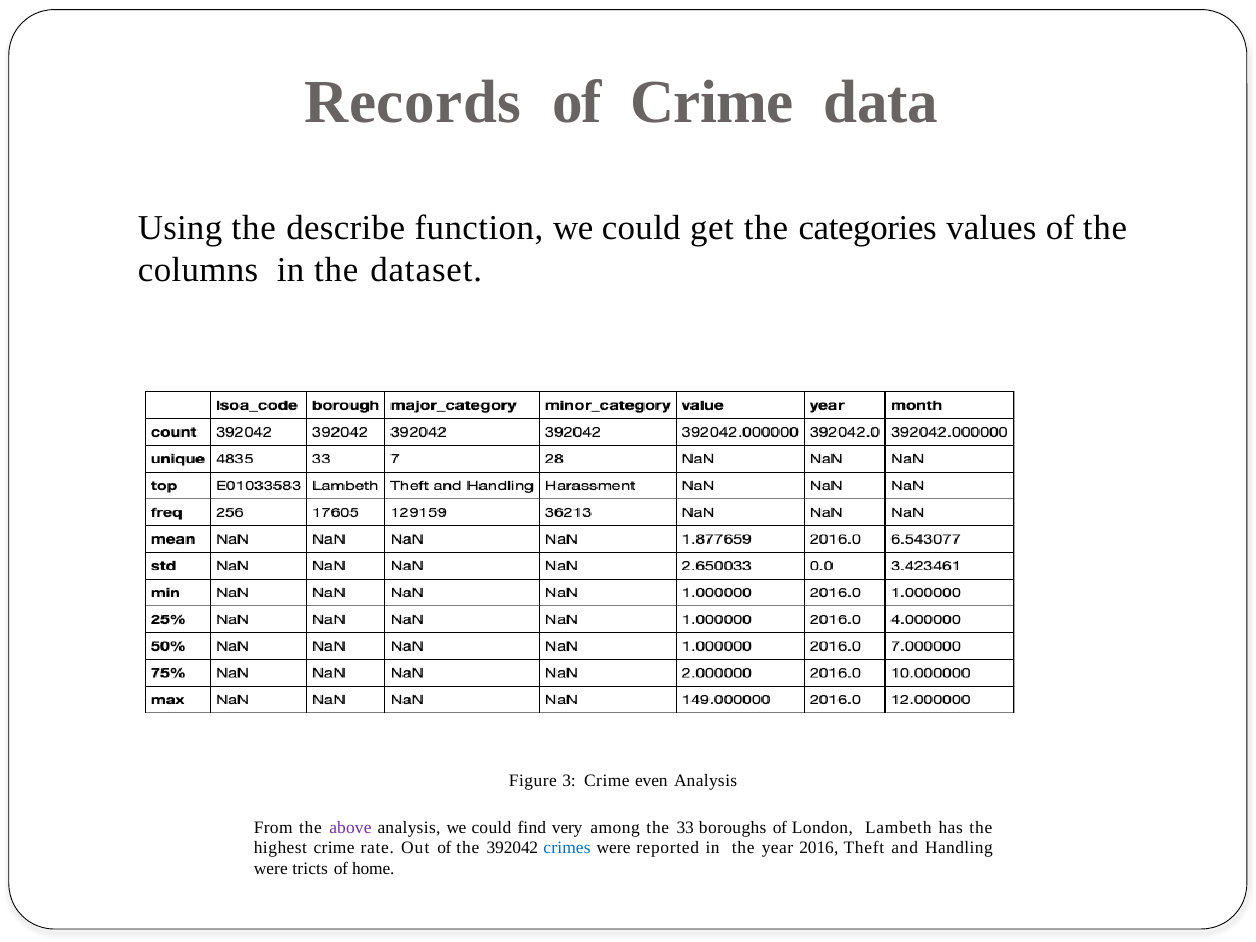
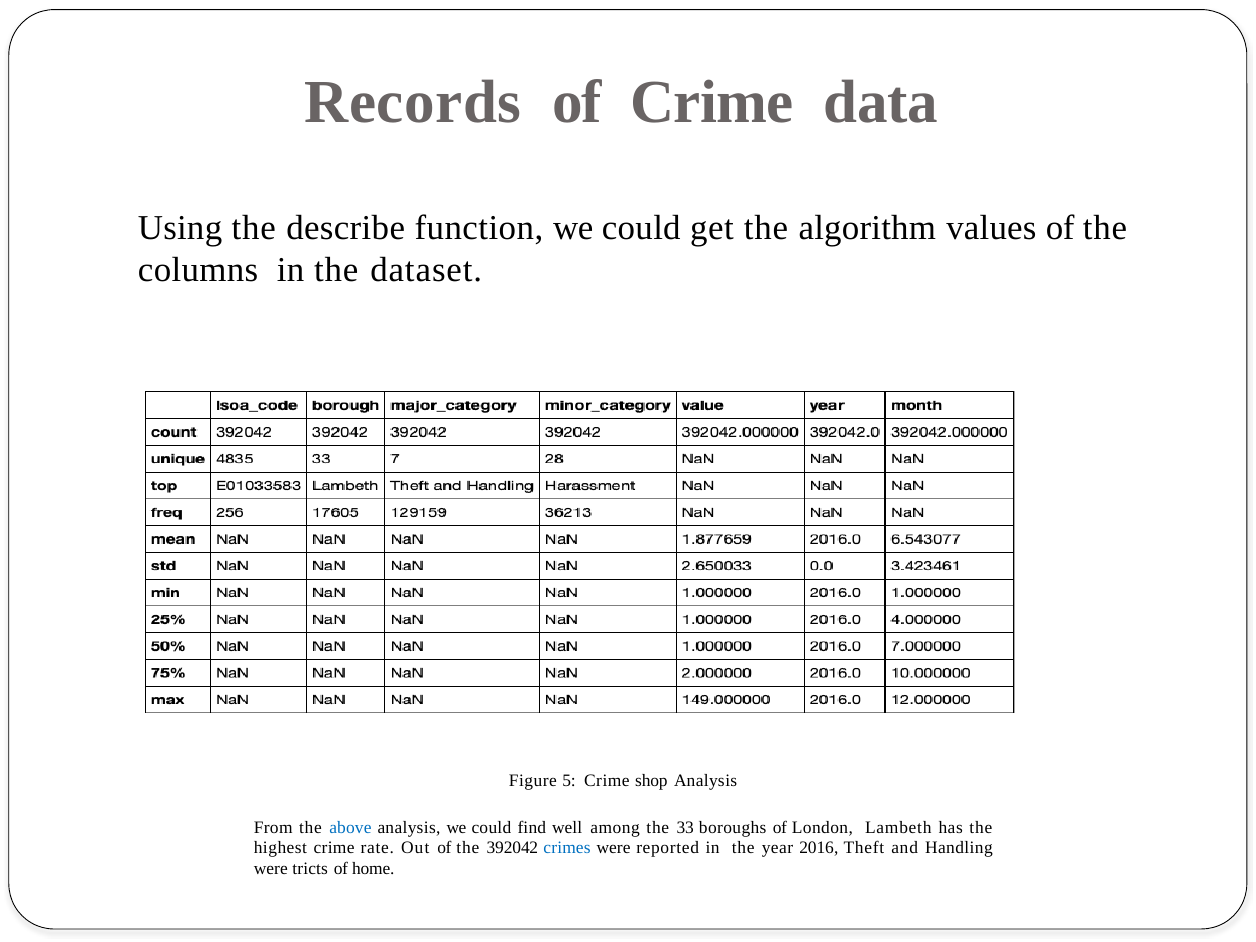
categories: categories -> algorithm
3: 3 -> 5
even: even -> shop
above colour: purple -> blue
very: very -> well
